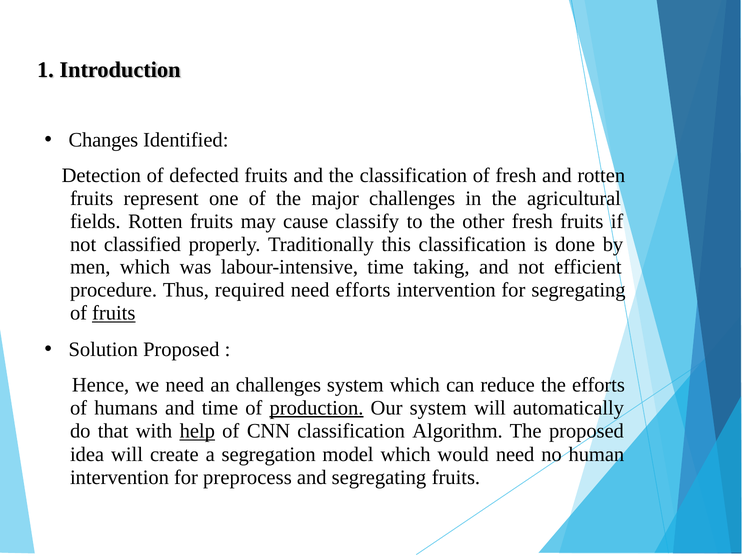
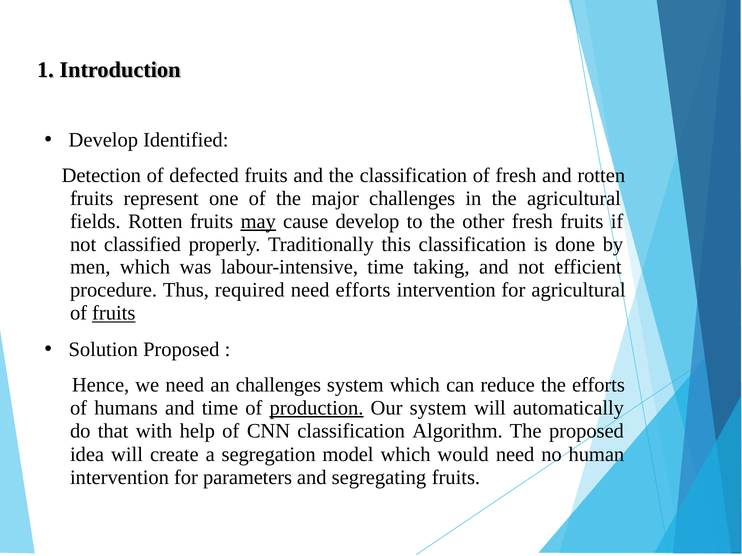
Changes at (103, 140): Changes -> Develop
may underline: none -> present
cause classify: classify -> develop
for segregating: segregating -> agricultural
help underline: present -> none
preprocess: preprocess -> parameters
